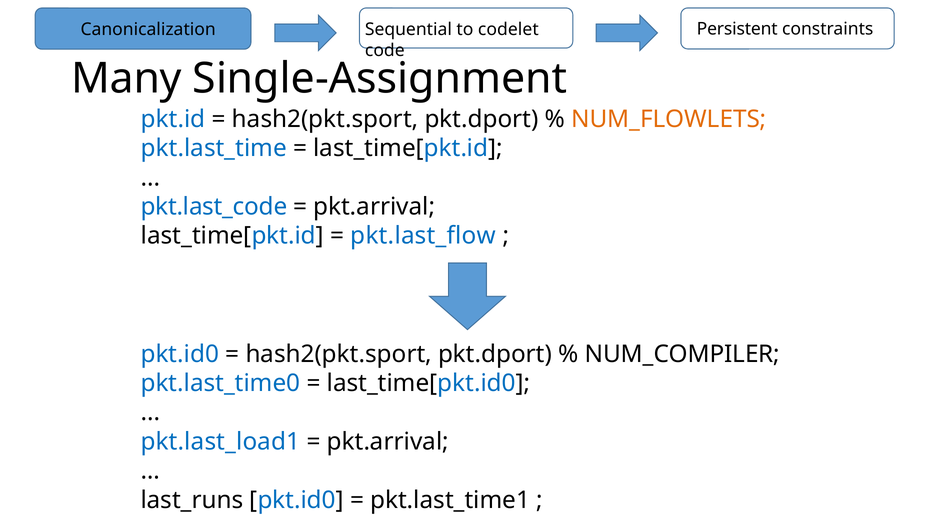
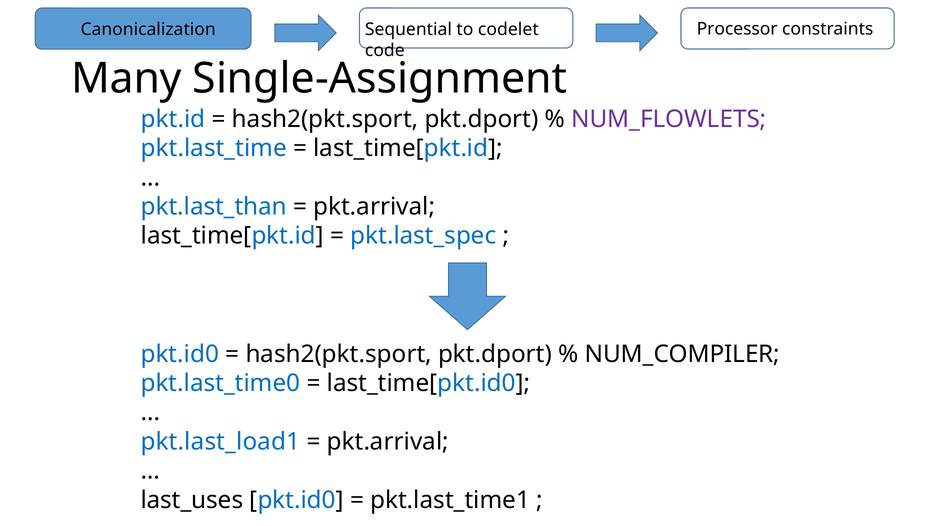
Persistent: Persistent -> Processor
NUM_FLOWLETS colour: orange -> purple
pkt.last_code: pkt.last_code -> pkt.last_than
pkt.last_flow: pkt.last_flow -> pkt.last_spec
last_runs: last_runs -> last_uses
